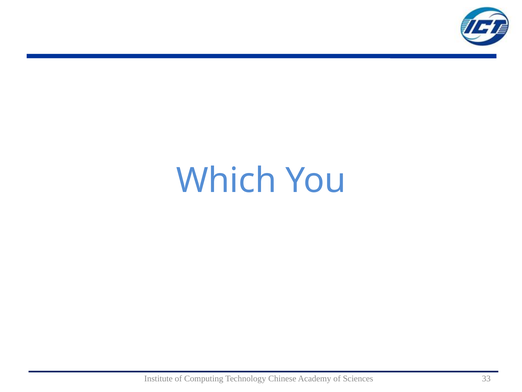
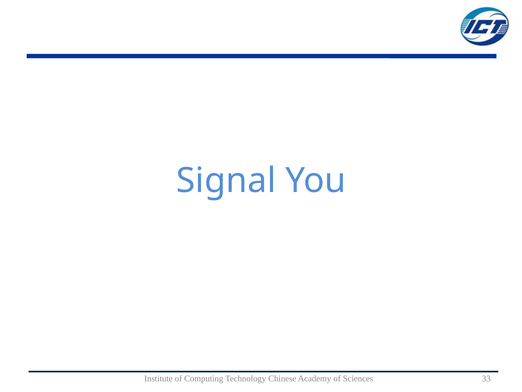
Which: Which -> Signal
